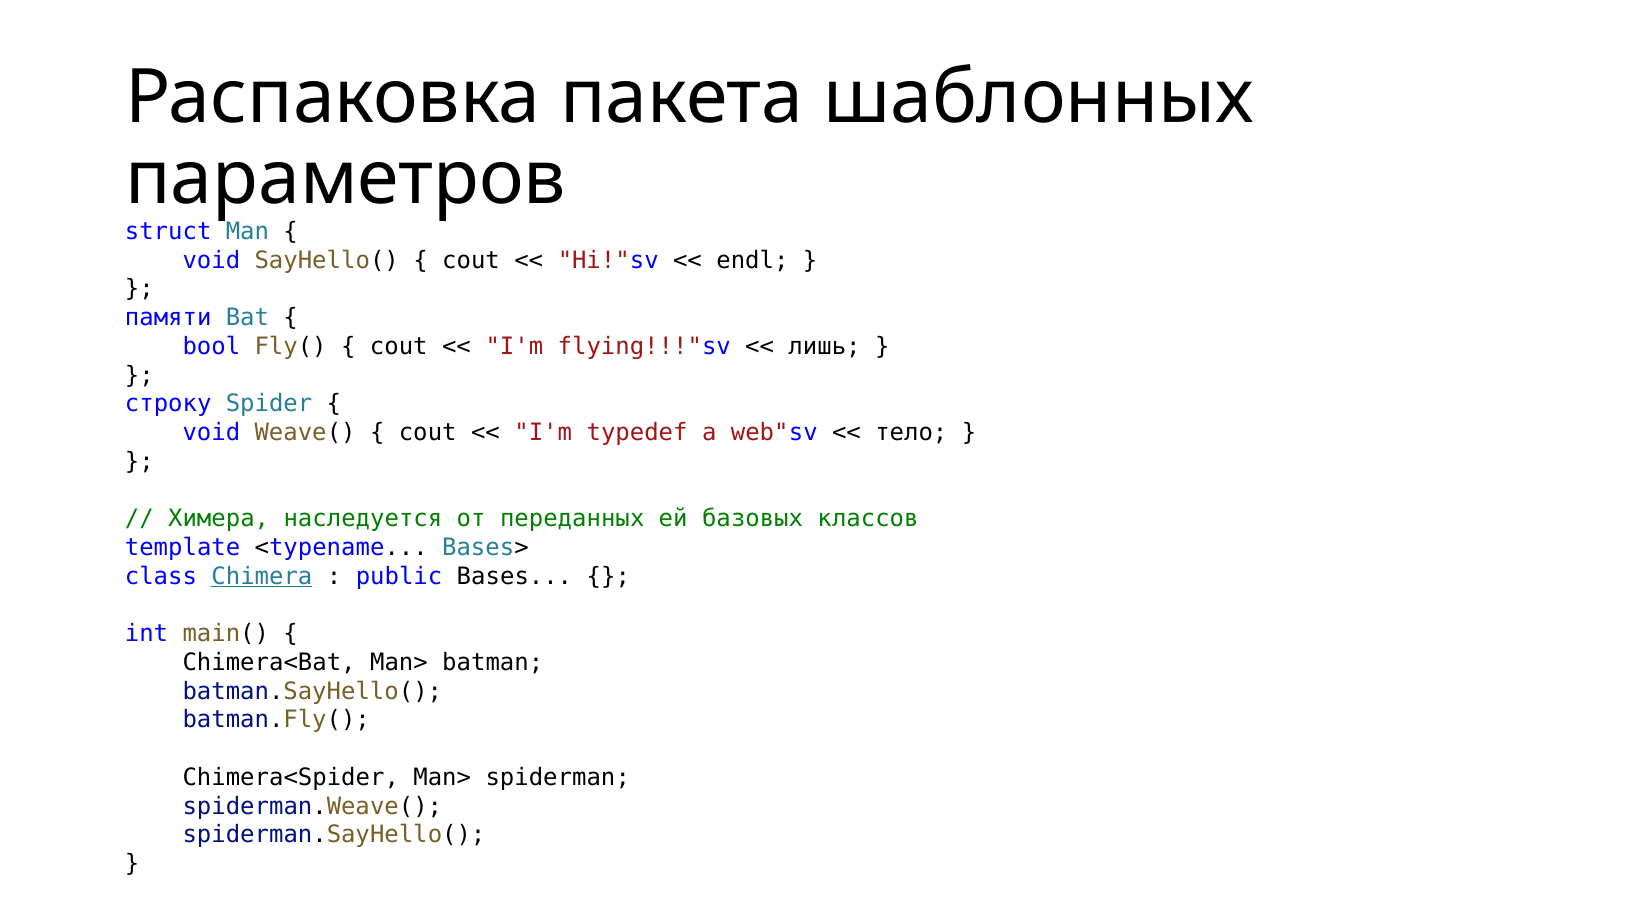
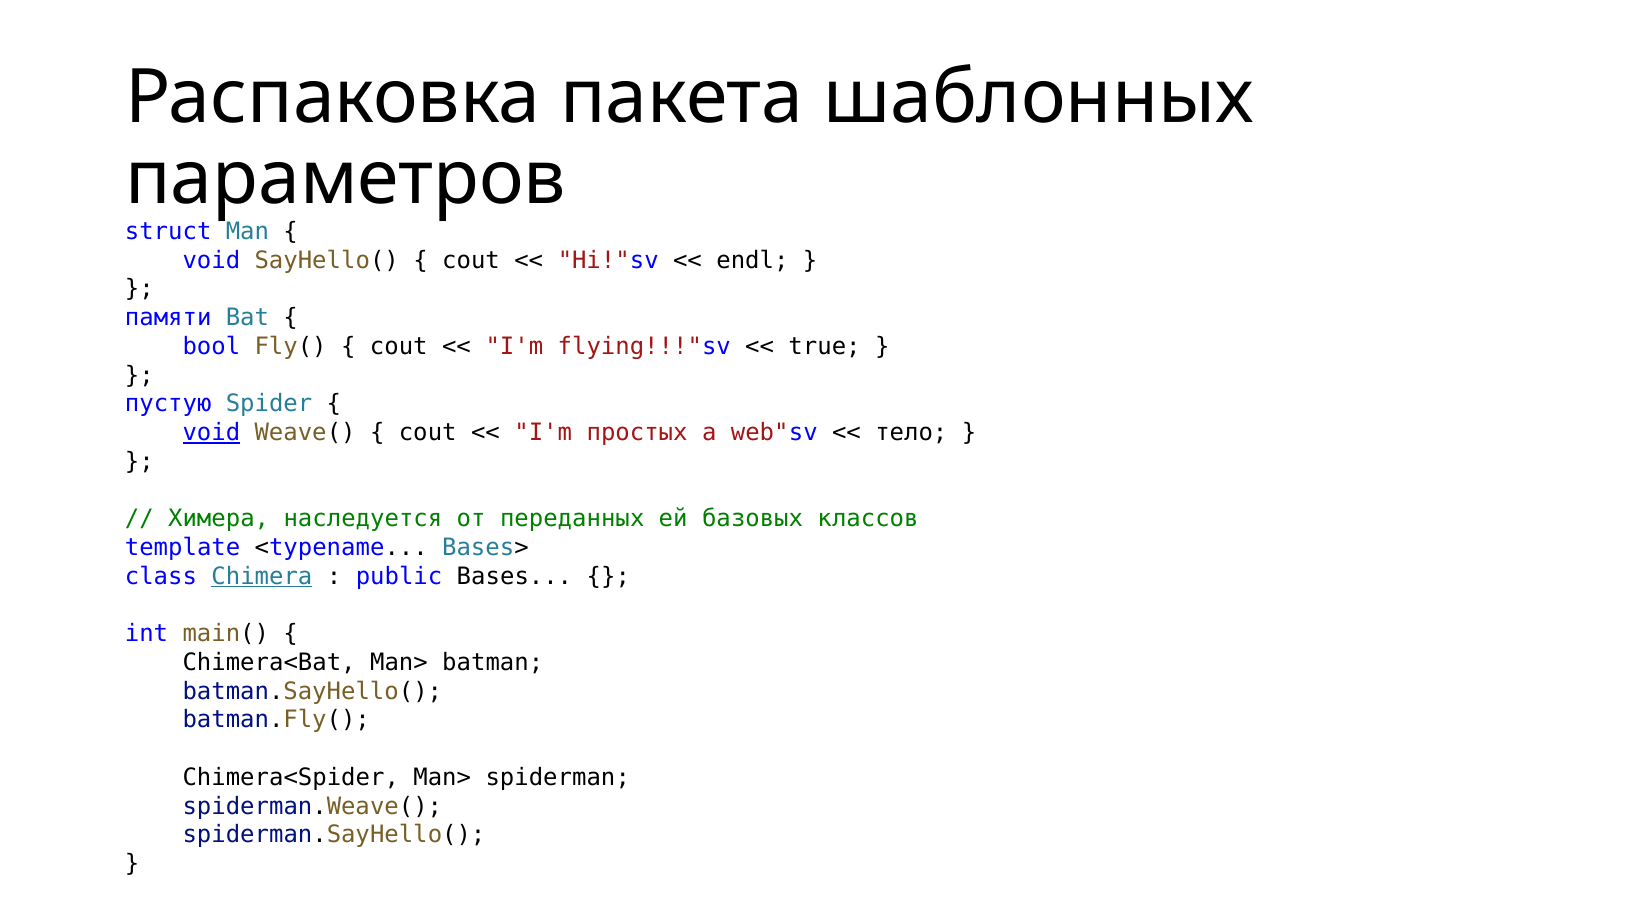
лишь: лишь -> true
строку: строку -> пустую
void at (211, 433) underline: none -> present
typedef: typedef -> простых
